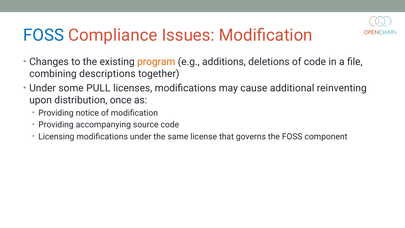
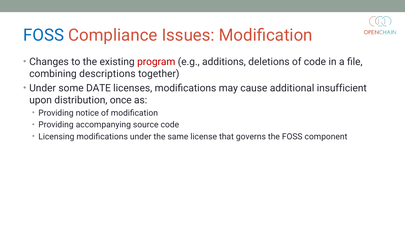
program colour: orange -> red
PULL: PULL -> DATE
reinventing: reinventing -> insufficient
